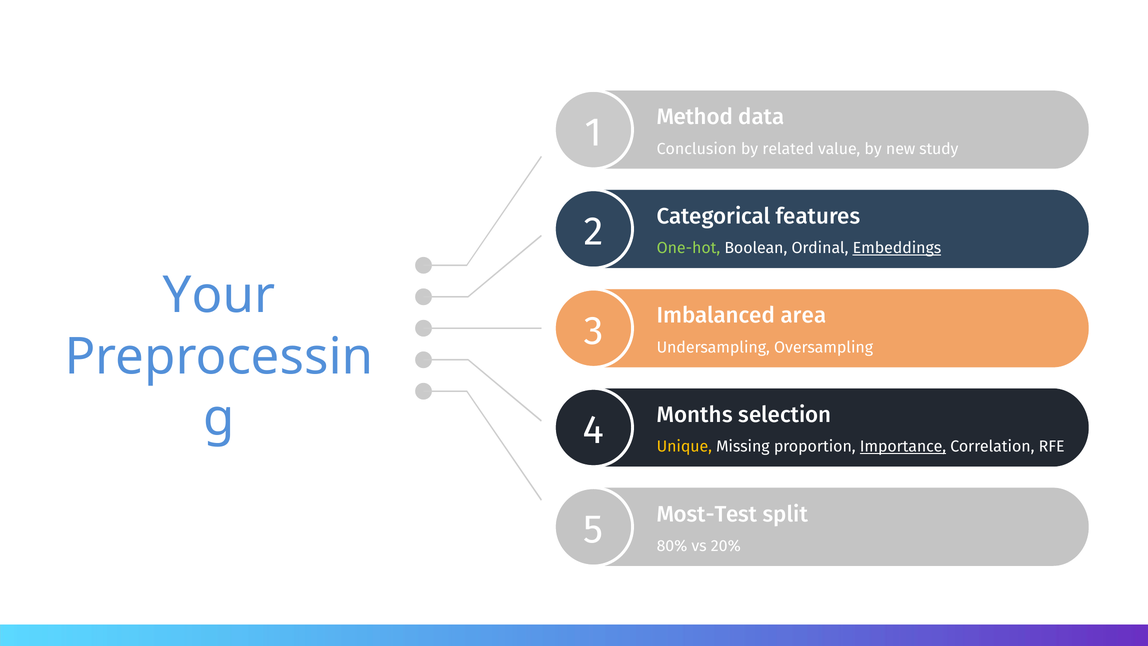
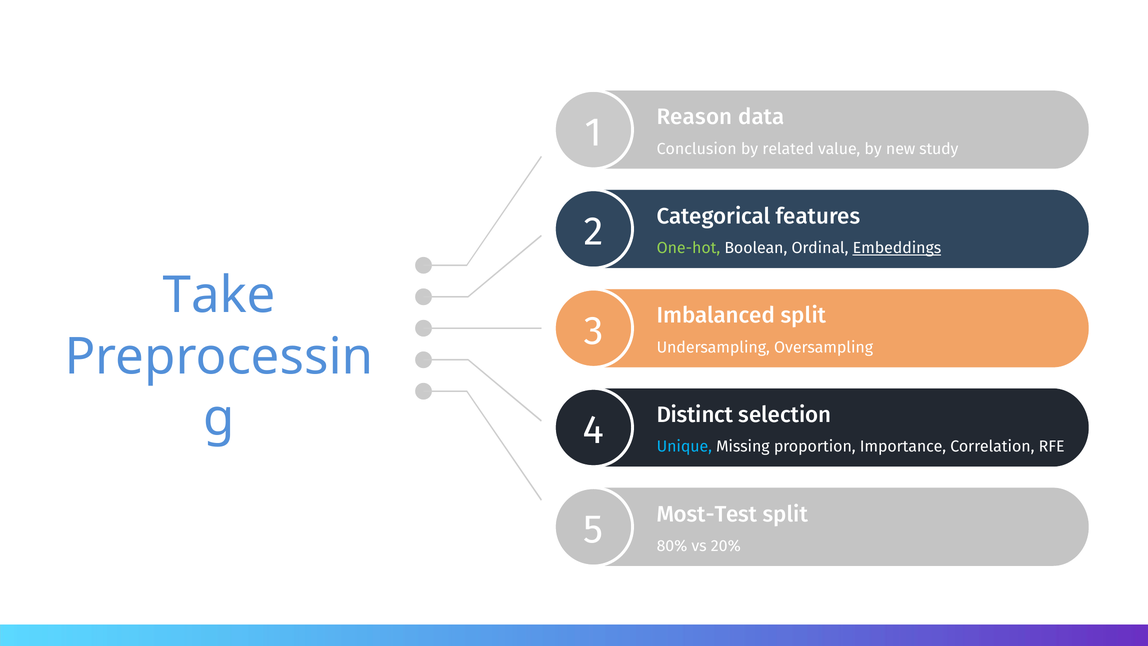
Method: Method -> Reason
Your: Your -> Take
Imbalanced area: area -> split
Months: Months -> Distinct
Unique colour: yellow -> light blue
Importance underline: present -> none
